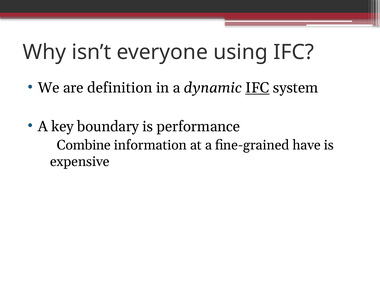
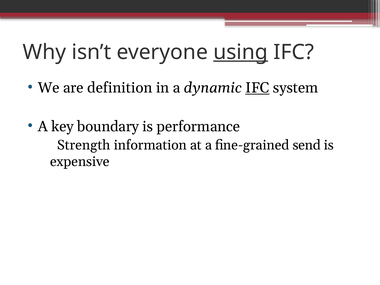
using underline: none -> present
Combine: Combine -> Strength
have: have -> send
